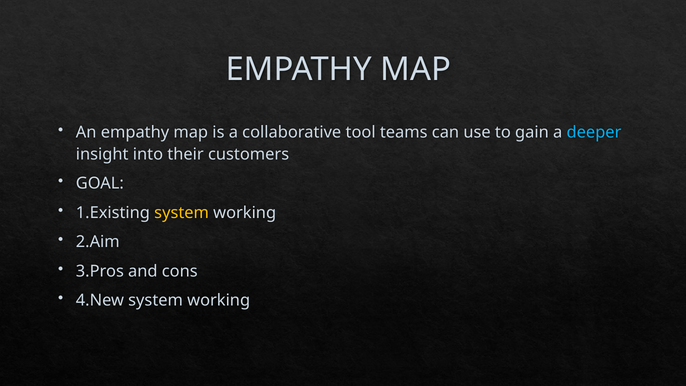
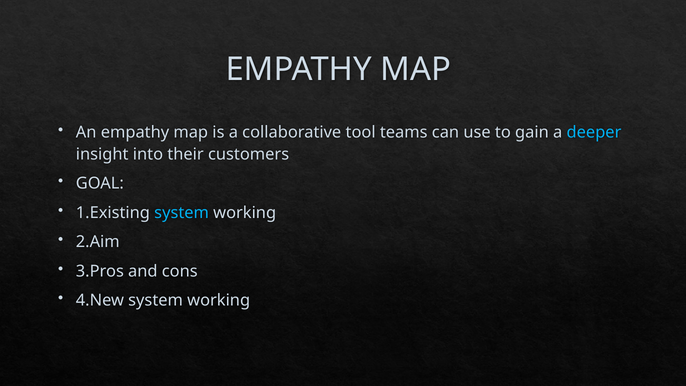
system at (182, 213) colour: yellow -> light blue
